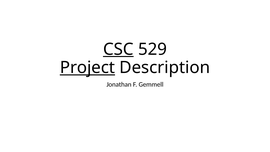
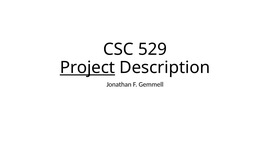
CSC underline: present -> none
